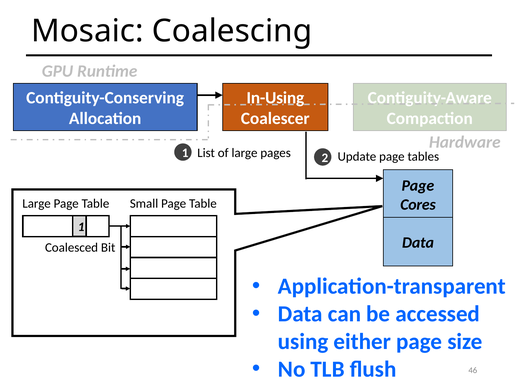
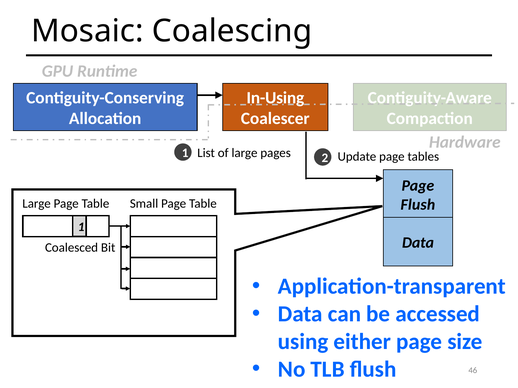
Cores at (418, 205): Cores -> Flush
